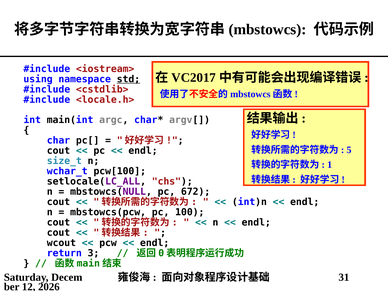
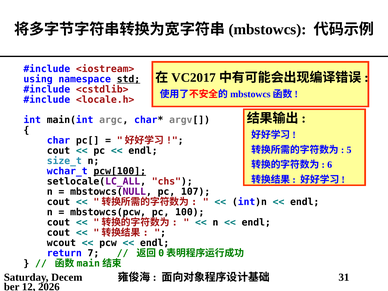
1: 1 -> 6
pcw[100 underline: none -> present
672: 672 -> 107
3: 3 -> 7
